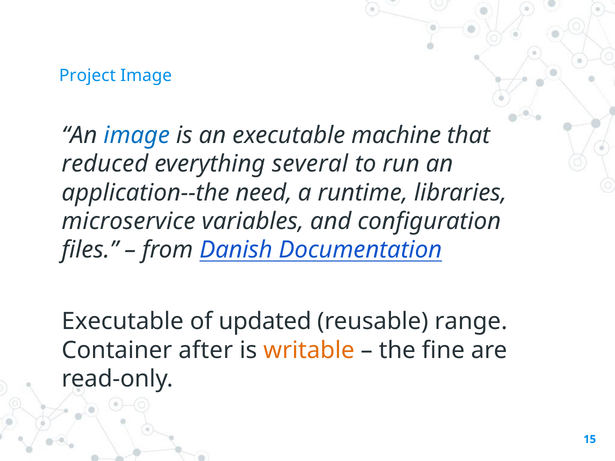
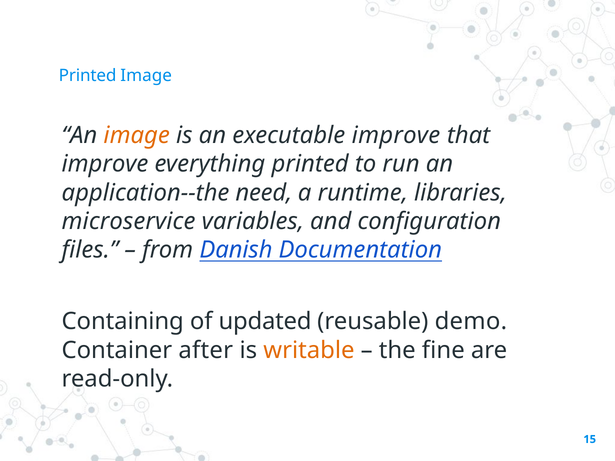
Project at (87, 75): Project -> Printed
image at (137, 135) colour: blue -> orange
executable machine: machine -> improve
reduced at (105, 164): reduced -> improve
everything several: several -> printed
Executable at (123, 322): Executable -> Containing
range: range -> demo
